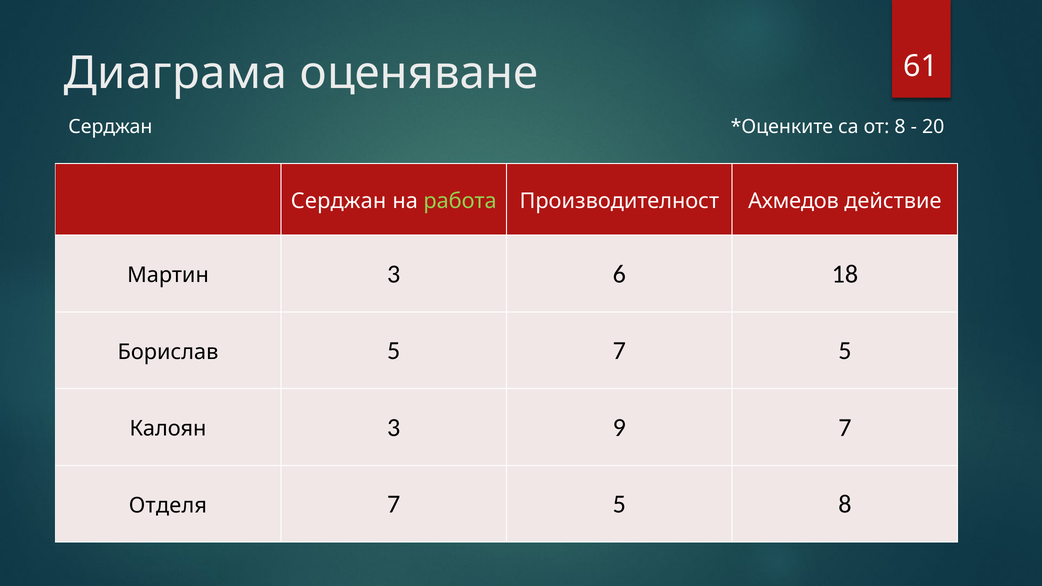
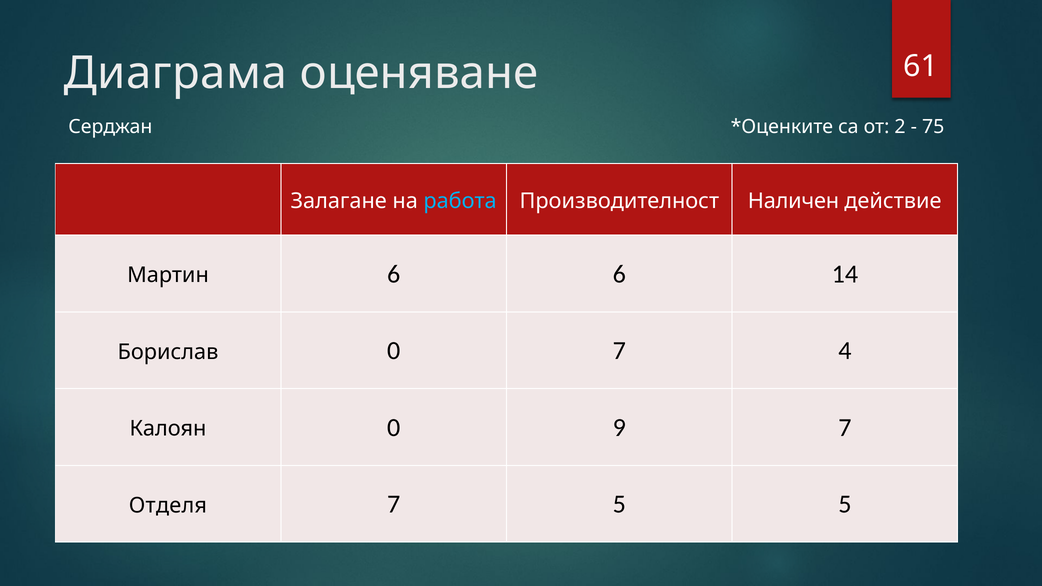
от 8: 8 -> 2
20: 20 -> 75
Серджан at (339, 201): Серджан -> Залагане
работа colour: light green -> light blue
Ахмедов: Ахмедов -> Наличен
Мартин 3: 3 -> 6
18: 18 -> 14
Борислав 5: 5 -> 0
5 at (845, 351): 5 -> 4
Калоян 3: 3 -> 0
5 8: 8 -> 5
